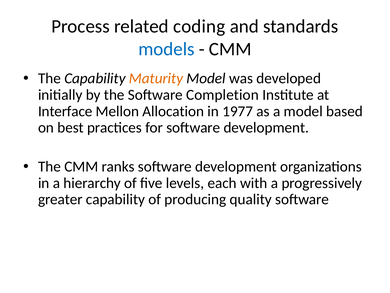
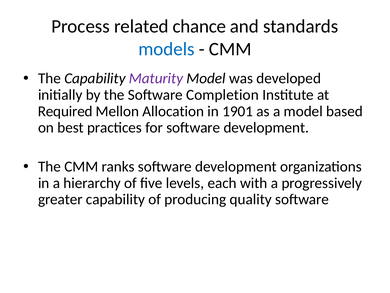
coding: coding -> chance
Maturity colour: orange -> purple
Interface: Interface -> Required
1977: 1977 -> 1901
